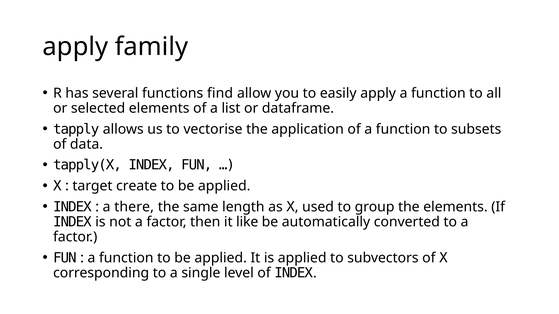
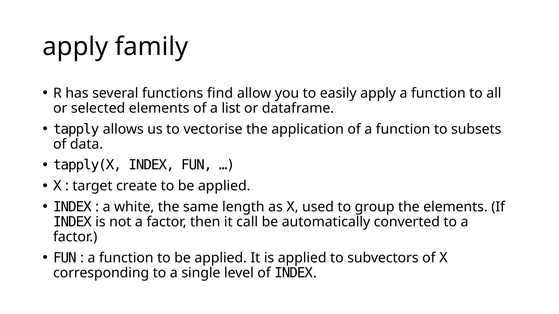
there: there -> white
like: like -> call
